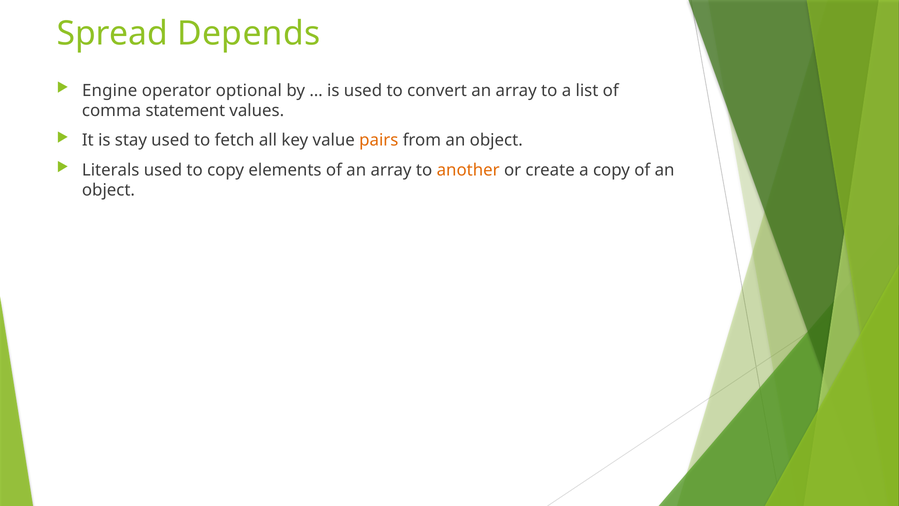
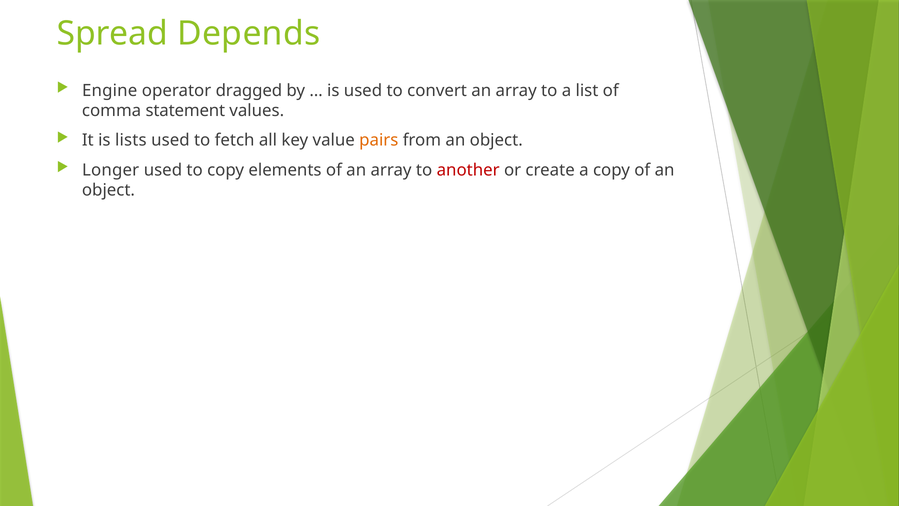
optional: optional -> dragged
stay: stay -> lists
Literals: Literals -> Longer
another colour: orange -> red
